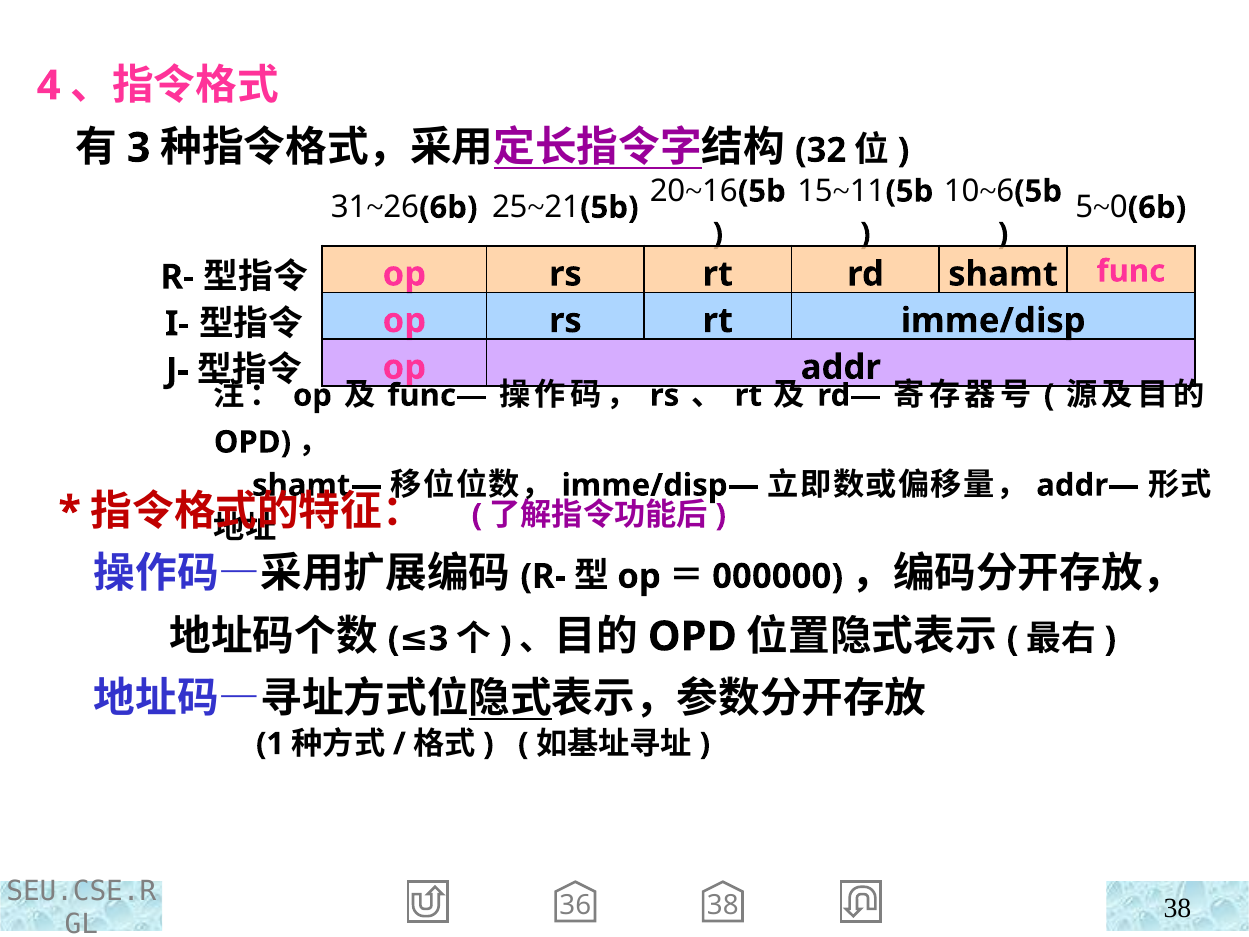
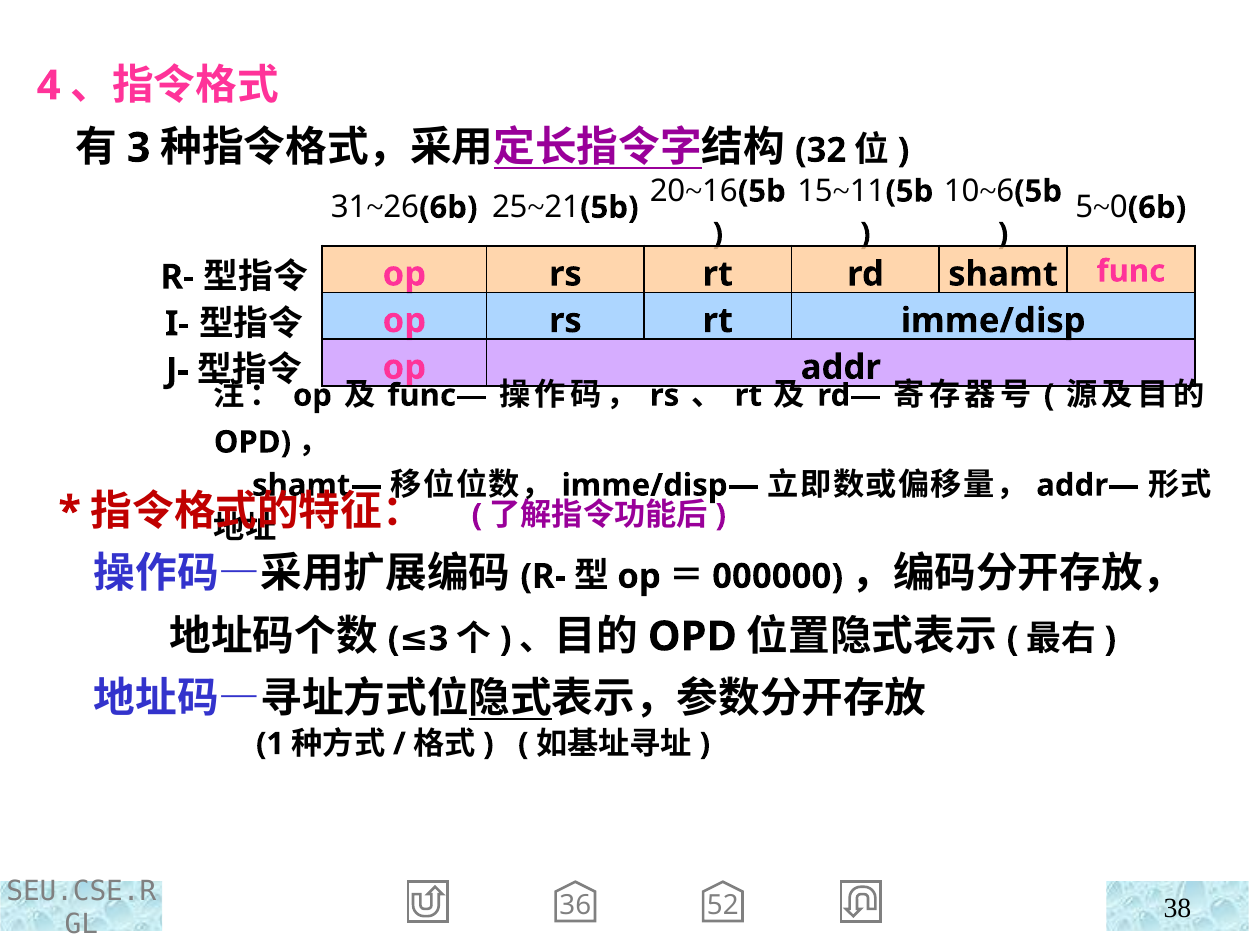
36 38: 38 -> 52
